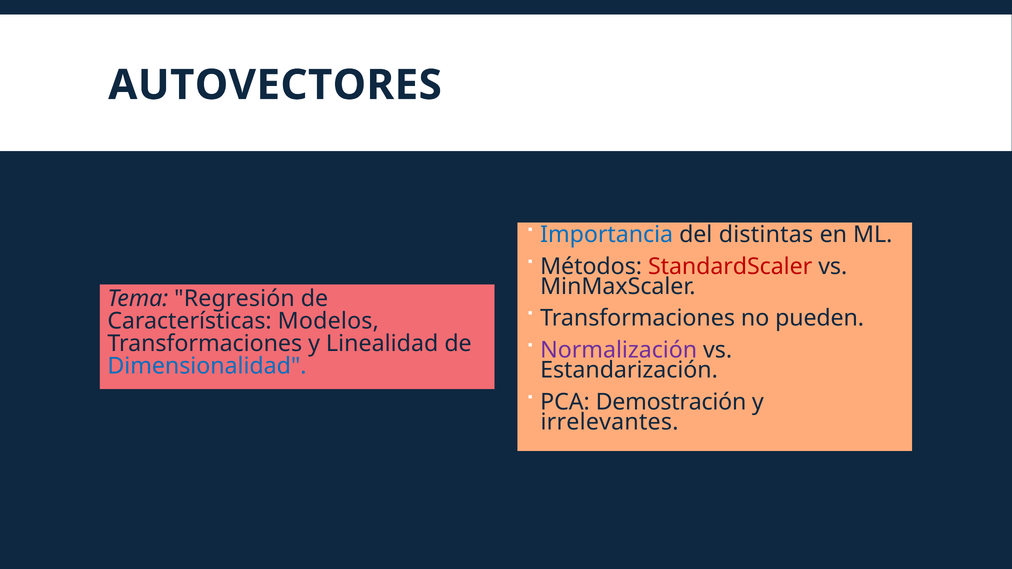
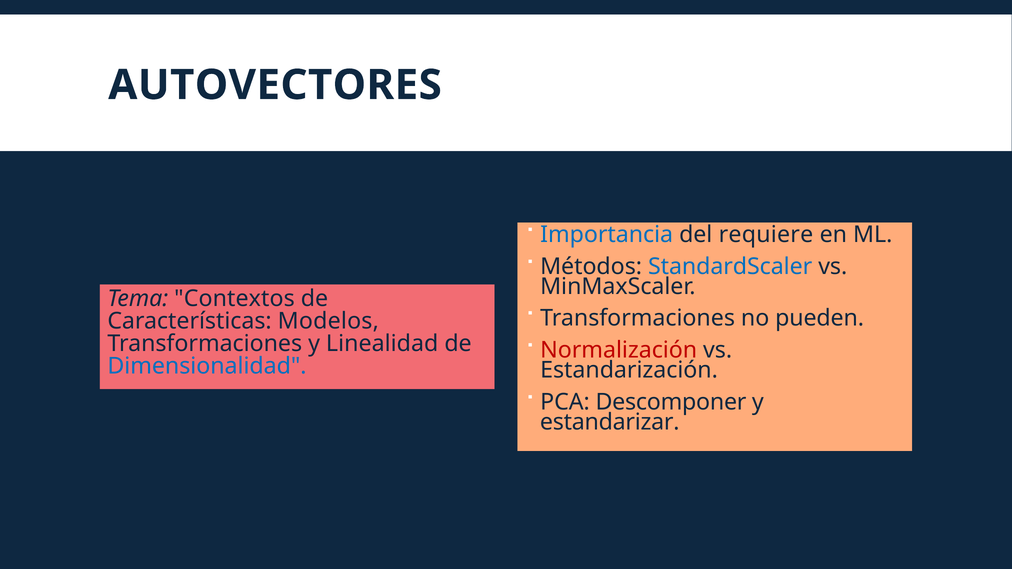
distintas: distintas -> requiere
StandardScaler colour: red -> blue
Regresión: Regresión -> Contextos
Normalización colour: purple -> red
Demostración: Demostración -> Descomponer
irrelevantes: irrelevantes -> estandarizar
